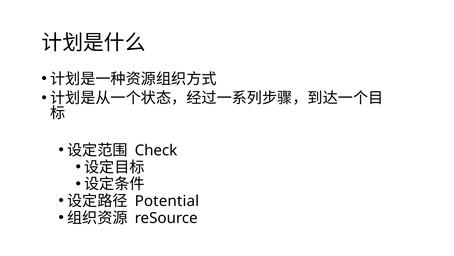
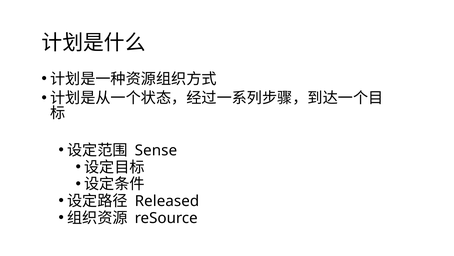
Check: Check -> Sense
Potential: Potential -> Released
